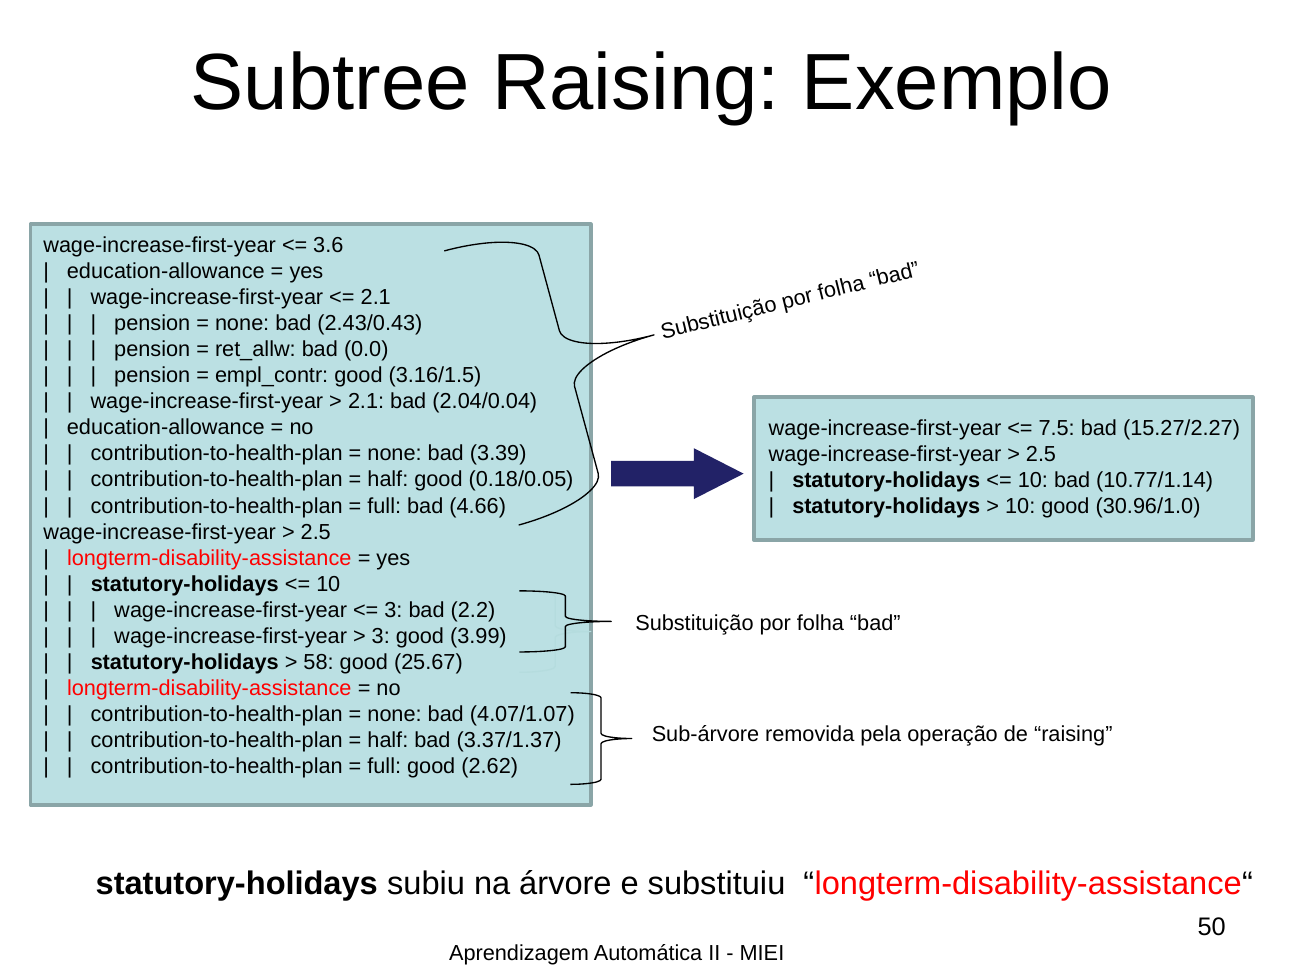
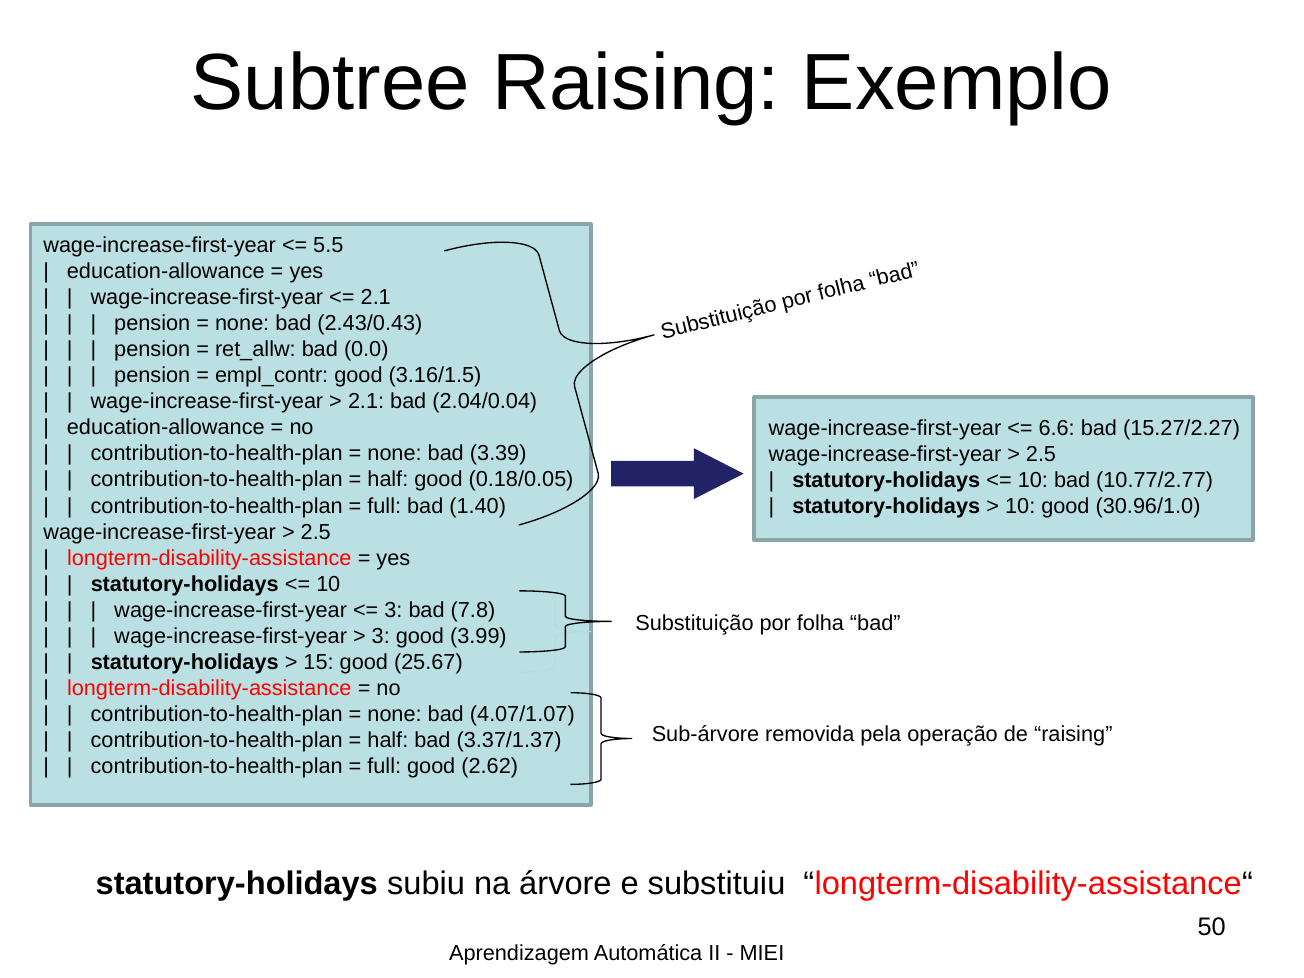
3.6: 3.6 -> 5.5
7.5: 7.5 -> 6.6
10.77/1.14: 10.77/1.14 -> 10.77/2.77
4.66: 4.66 -> 1.40
2.2: 2.2 -> 7.8
58: 58 -> 15
